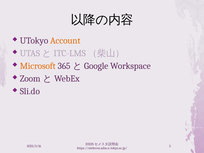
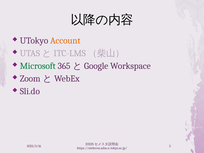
Microsoft colour: orange -> green
